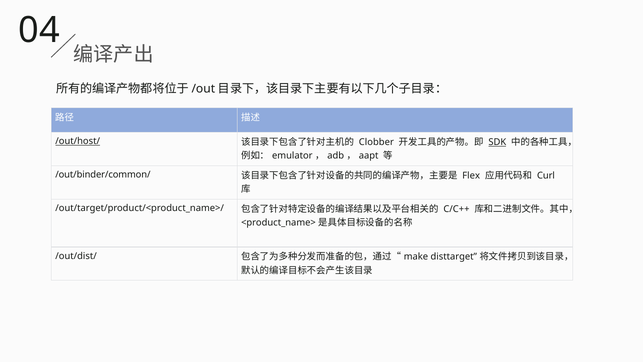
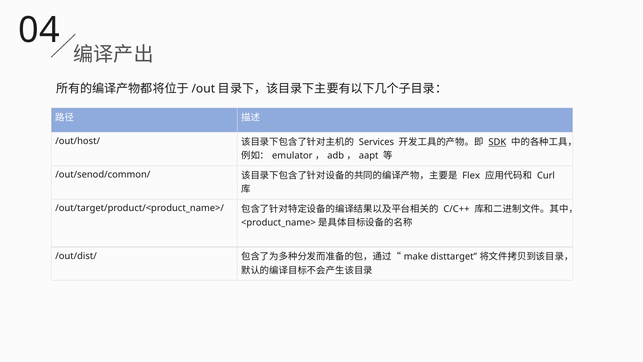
/out/host/ underline: present -> none
Clobber: Clobber -> Services
/out/binder/common/: /out/binder/common/ -> /out/senod/common/
